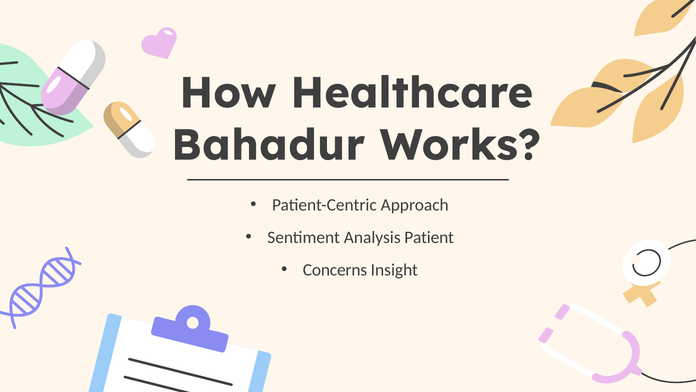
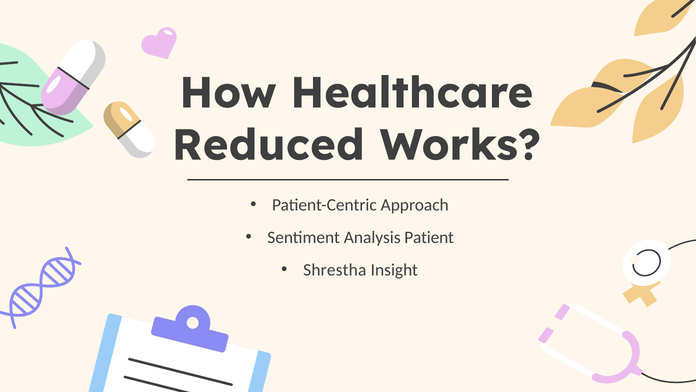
Bahadur: Bahadur -> Reduced
Concerns: Concerns -> Shrestha
